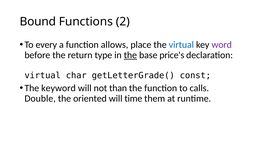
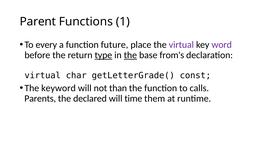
Bound: Bound -> Parent
2: 2 -> 1
allows: allows -> future
virtual at (181, 45) colour: blue -> purple
type underline: none -> present
price's: price's -> from's
Double: Double -> Parents
oriented: oriented -> declared
